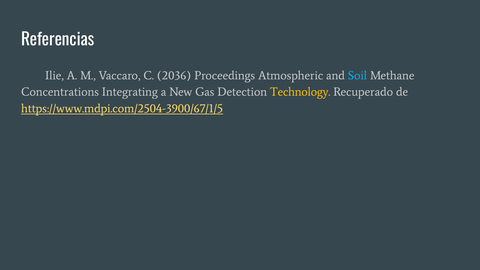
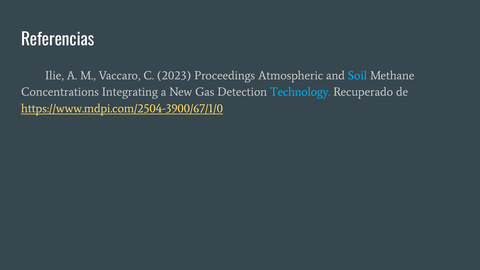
2036: 2036 -> 2023
Technology colour: yellow -> light blue
https://www.mdpi.com/2504-3900/67/1/5: https://www.mdpi.com/2504-3900/67/1/5 -> https://www.mdpi.com/2504-3900/67/1/0
